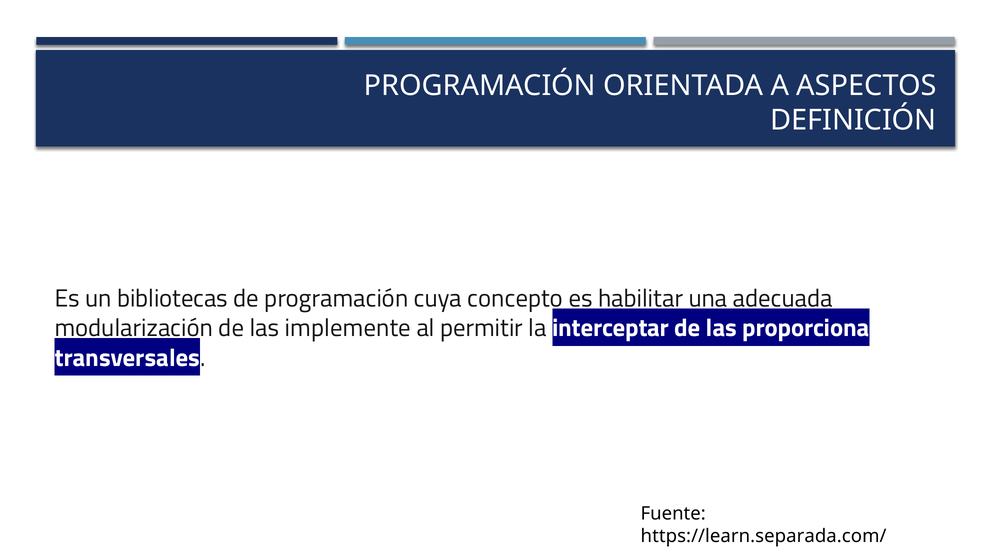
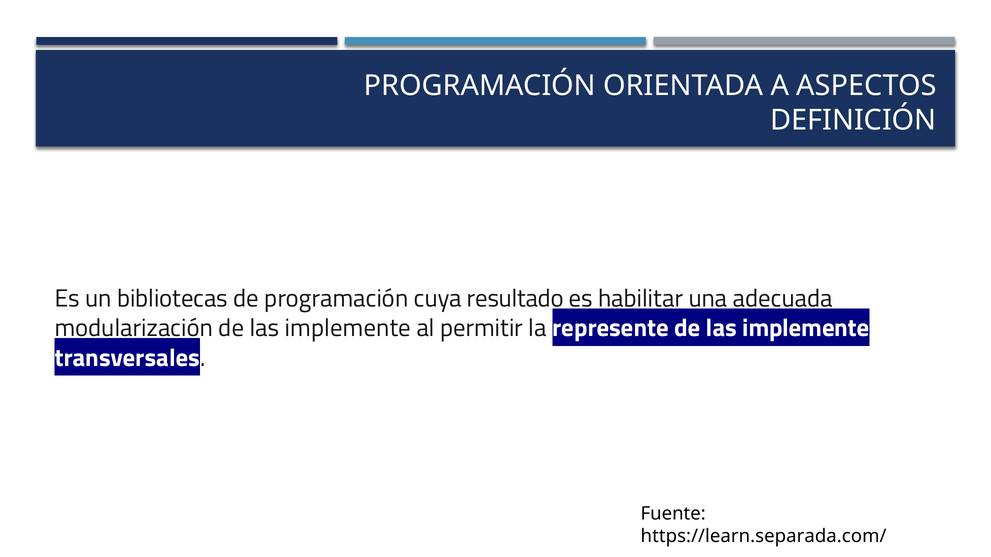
concepto: concepto -> resultado
interceptar: interceptar -> represente
proporciona at (806, 328): proporciona -> implemente
